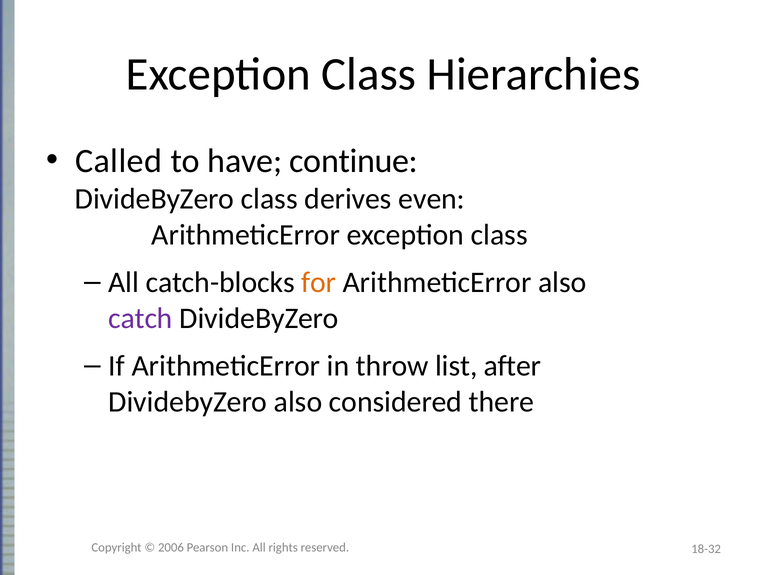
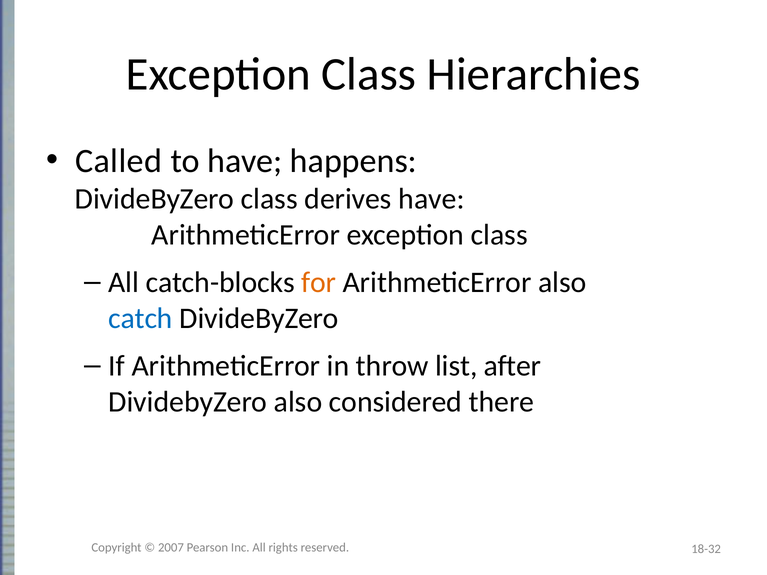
continue: continue -> happens
derives even: even -> have
catch colour: purple -> blue
2006: 2006 -> 2007
